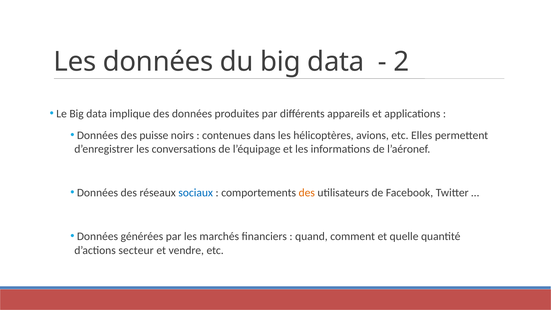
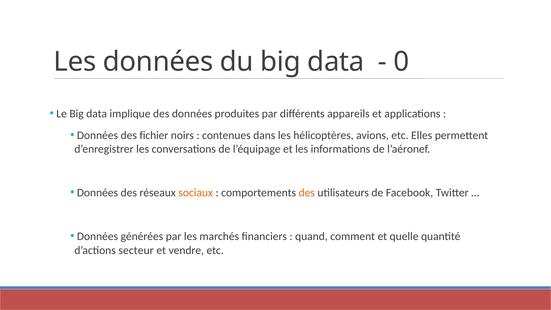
2: 2 -> 0
puisse: puisse -> fichier
sociaux colour: blue -> orange
